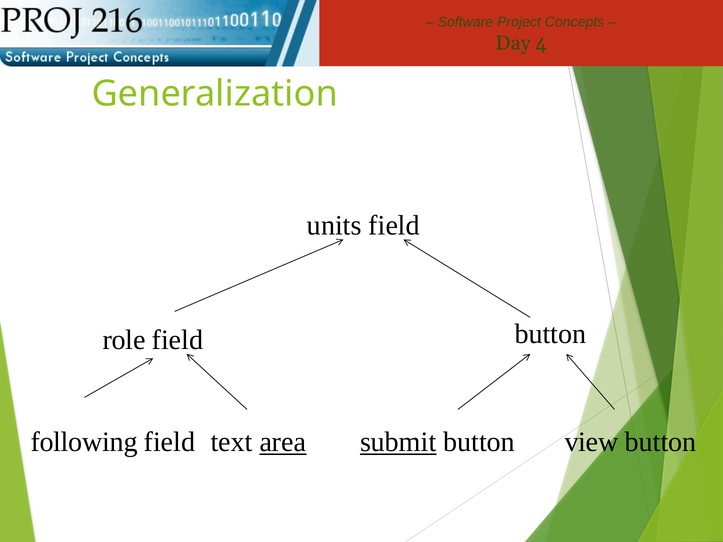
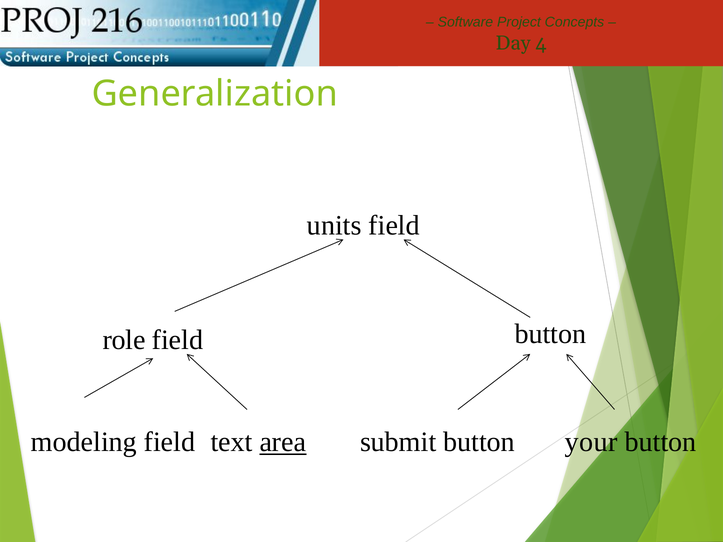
following: following -> modeling
submit underline: present -> none
view: view -> your
